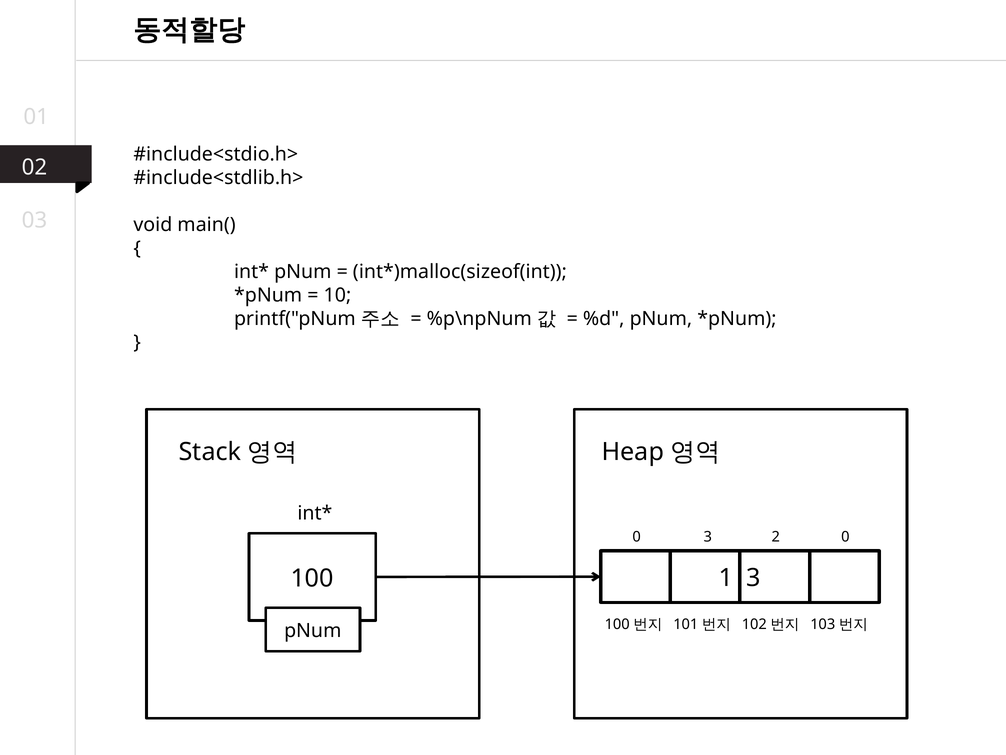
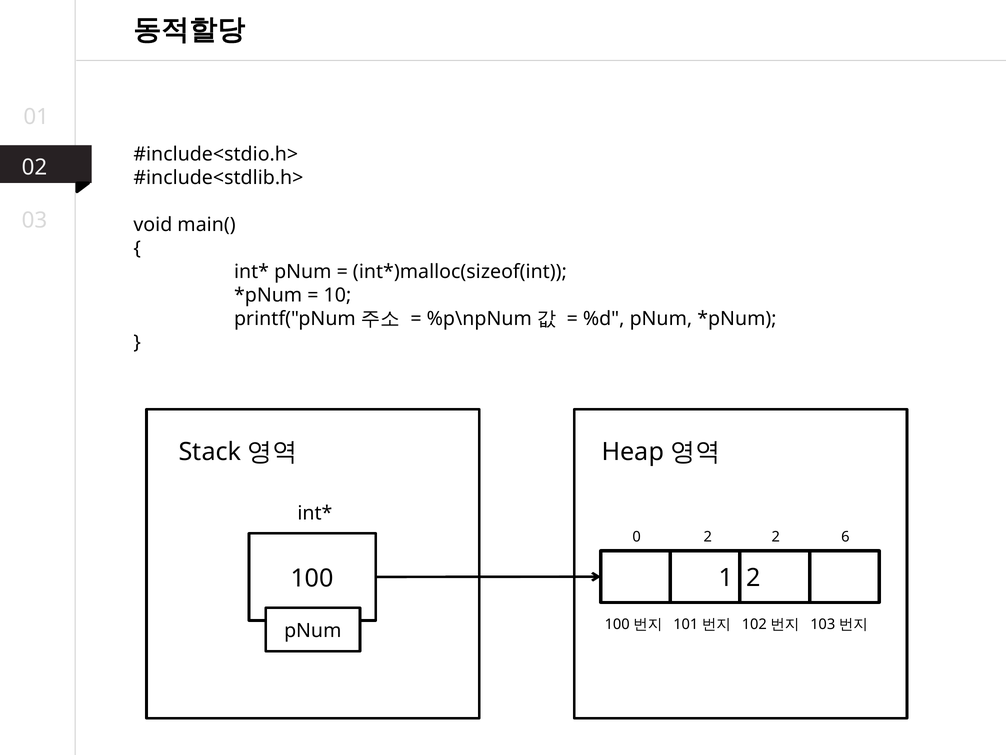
0 3: 3 -> 2
2 0: 0 -> 6
1 3: 3 -> 2
